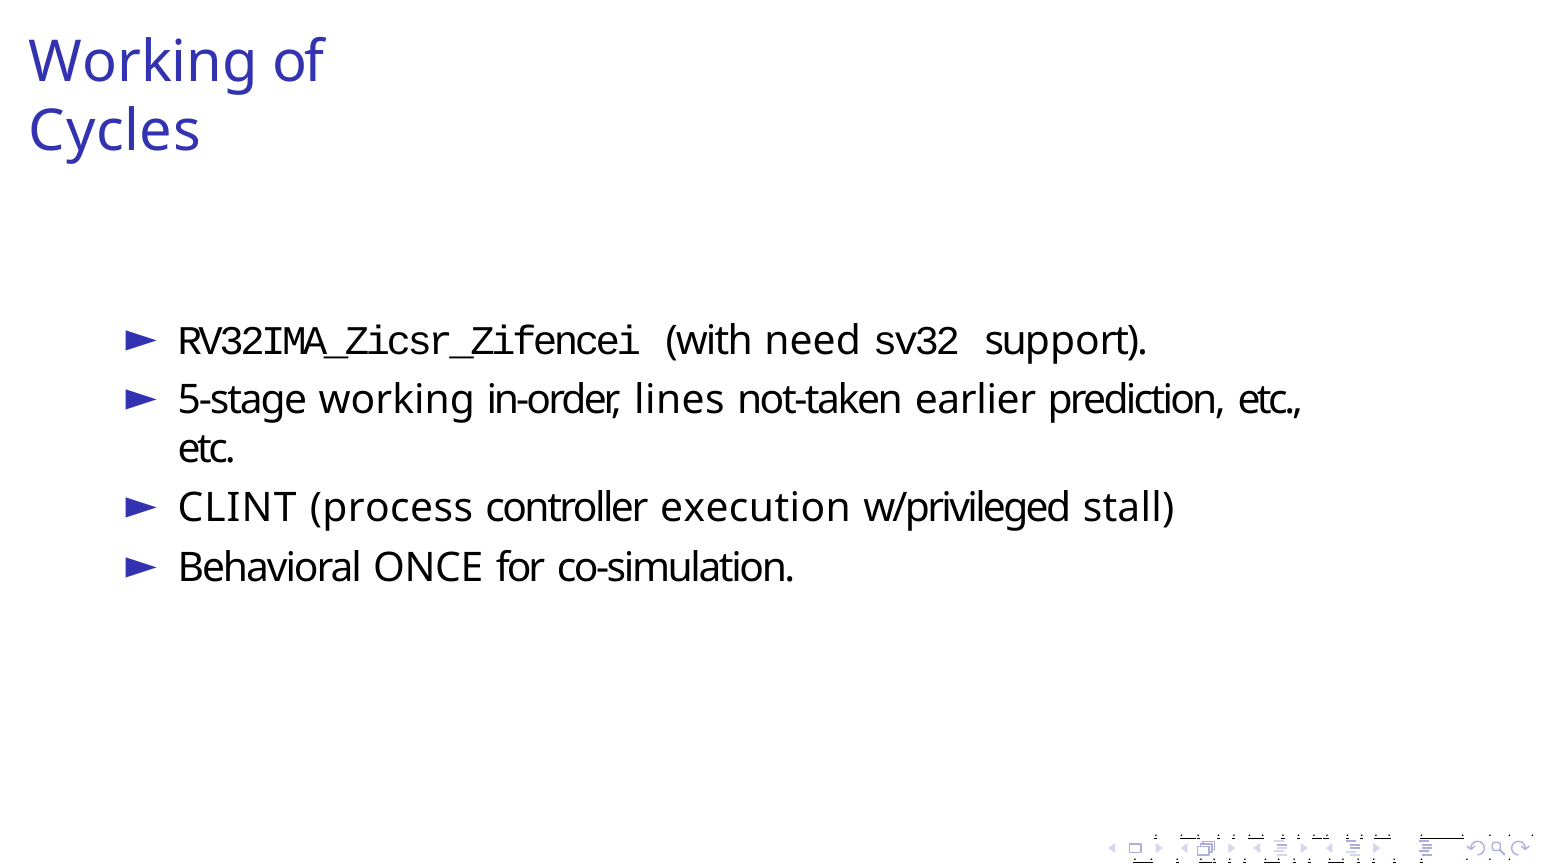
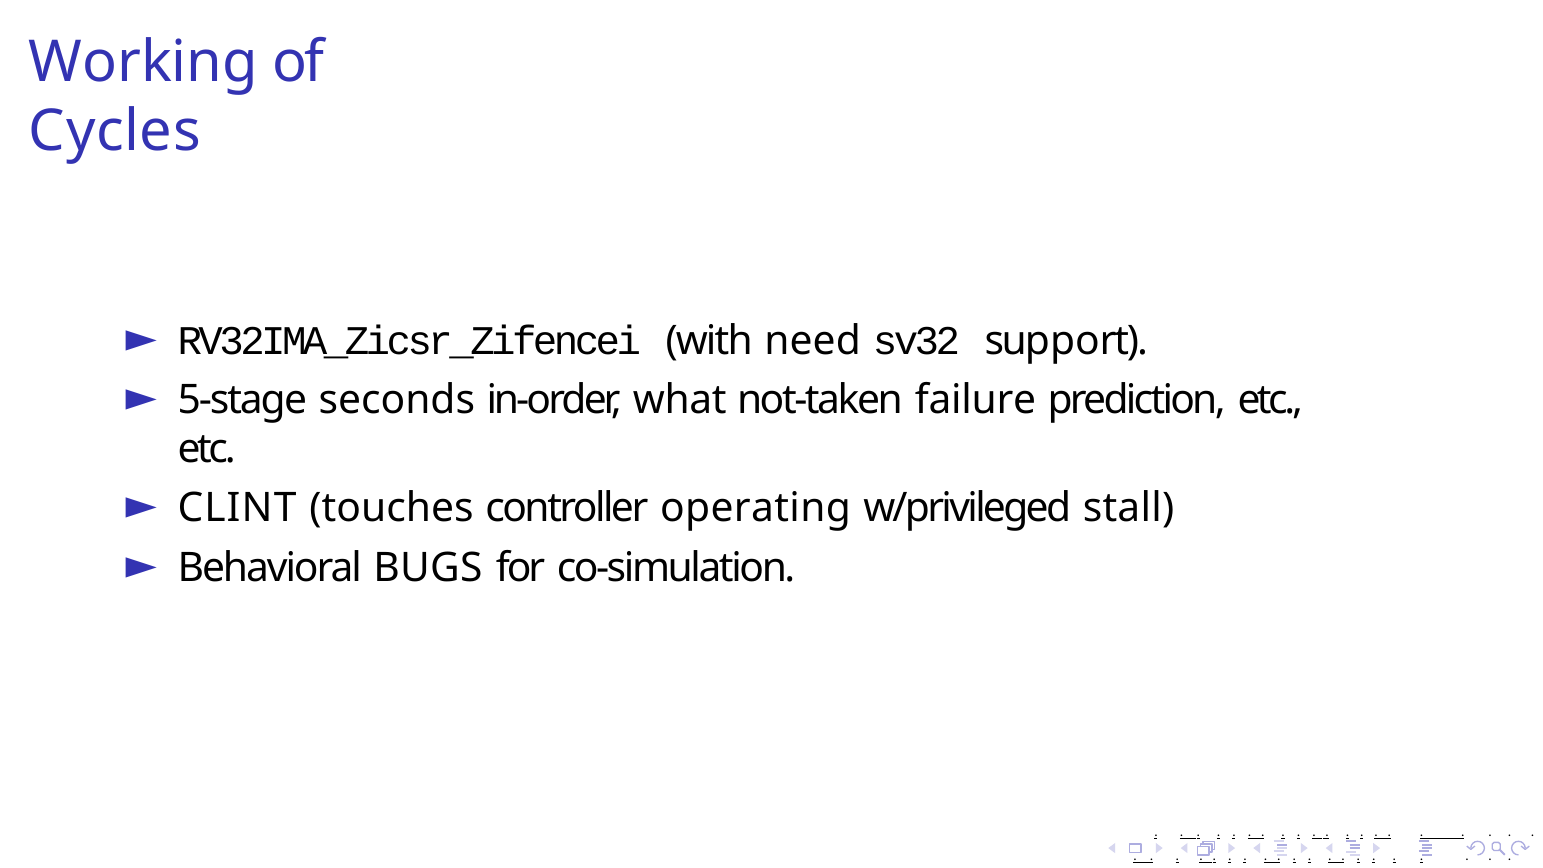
5-stage working: working -> seconds
lines: lines -> what
earlier: earlier -> failure
process: process -> touches
execution: execution -> operating
ONCE: ONCE -> BUGS
